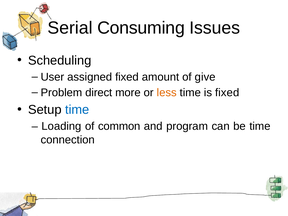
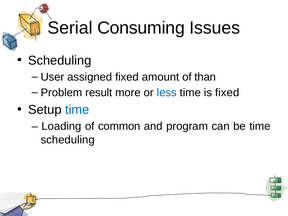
give: give -> than
direct: direct -> result
less colour: orange -> blue
connection at (68, 140): connection -> scheduling
